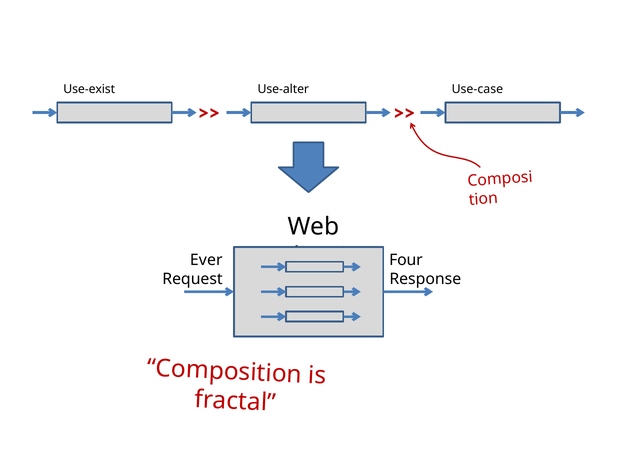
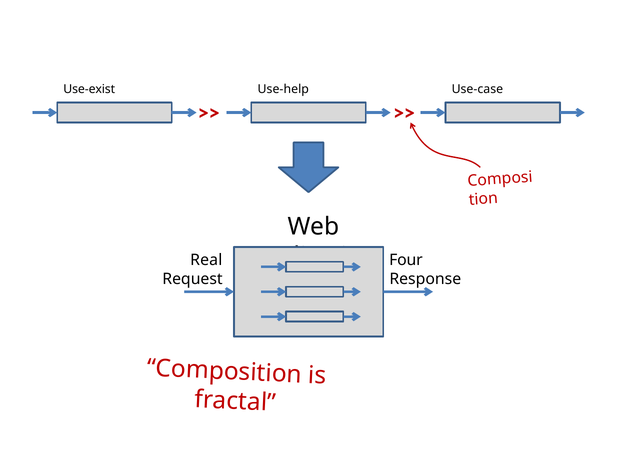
Use-alter: Use-alter -> Use-help
Ever: Ever -> Real
